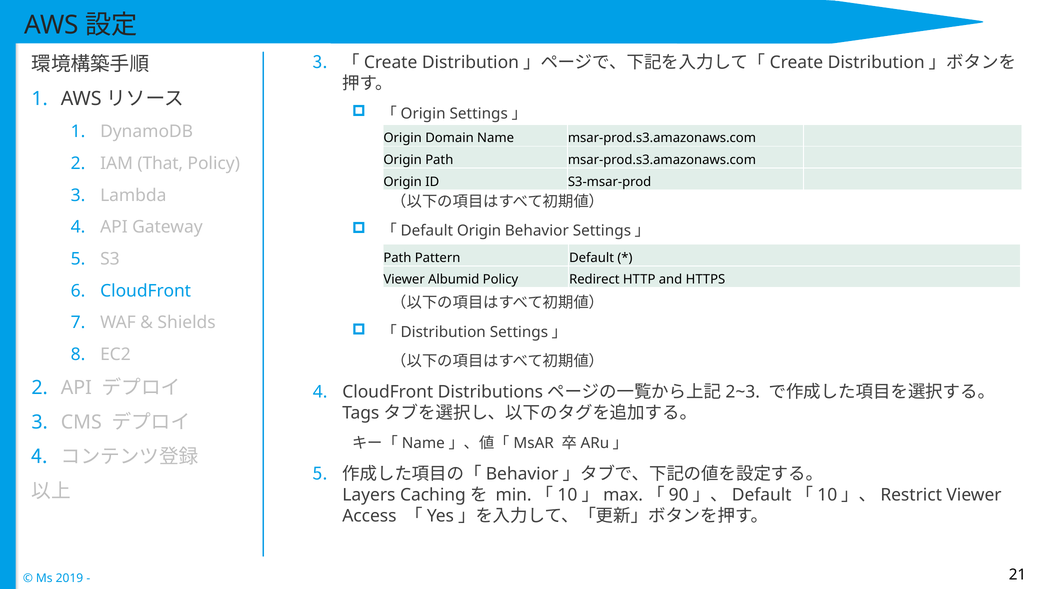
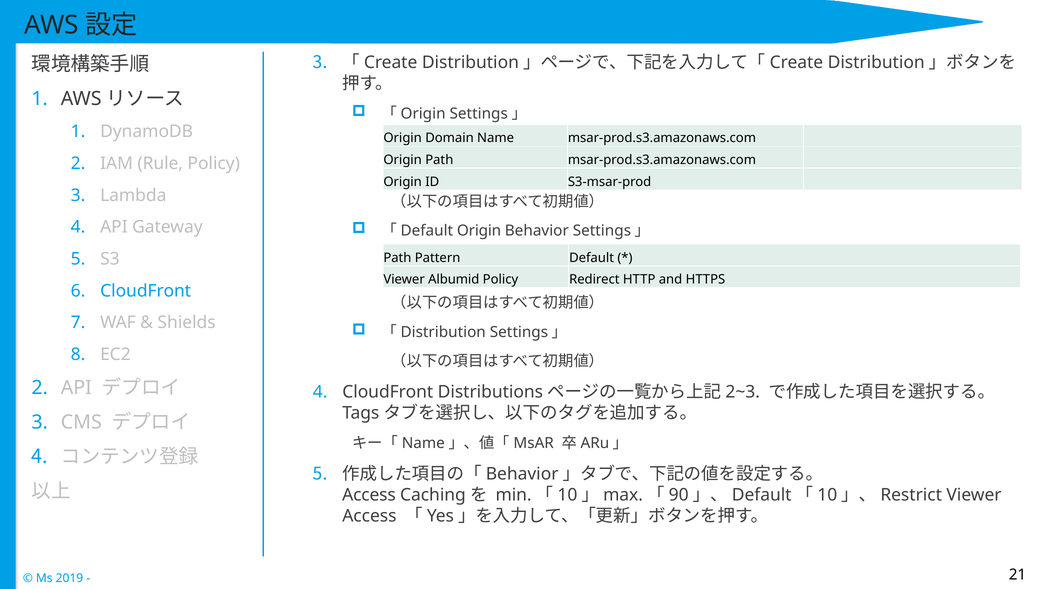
That: That -> Rule
Layers at (369, 495): Layers -> Access
